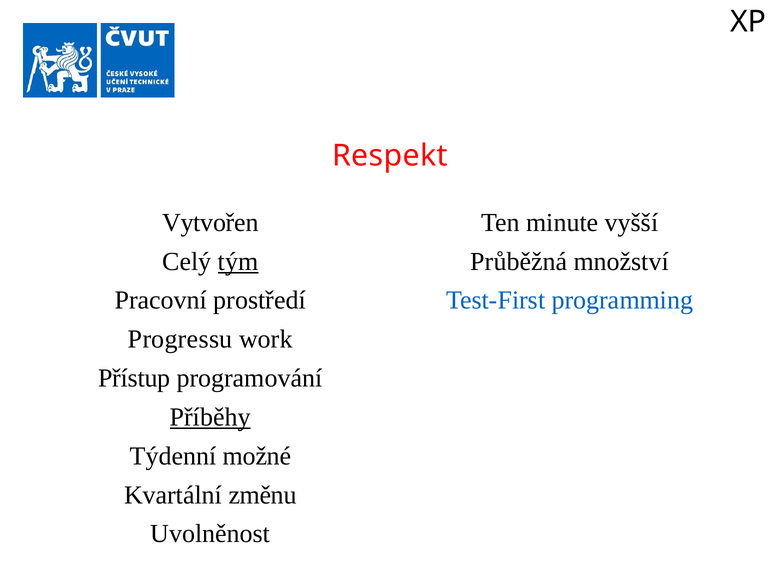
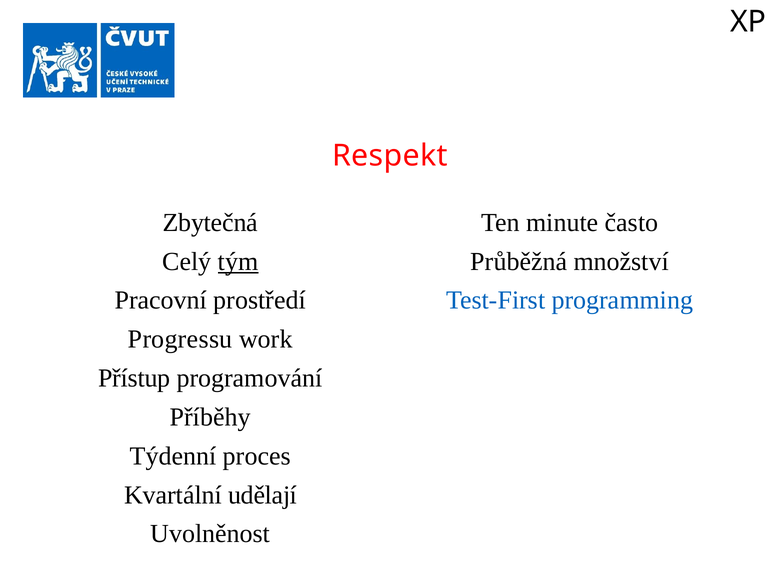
Vytvořen: Vytvořen -> Zbytečná
vyšší: vyšší -> často
Příběhy underline: present -> none
možné: možné -> proces
změnu: změnu -> udělají
